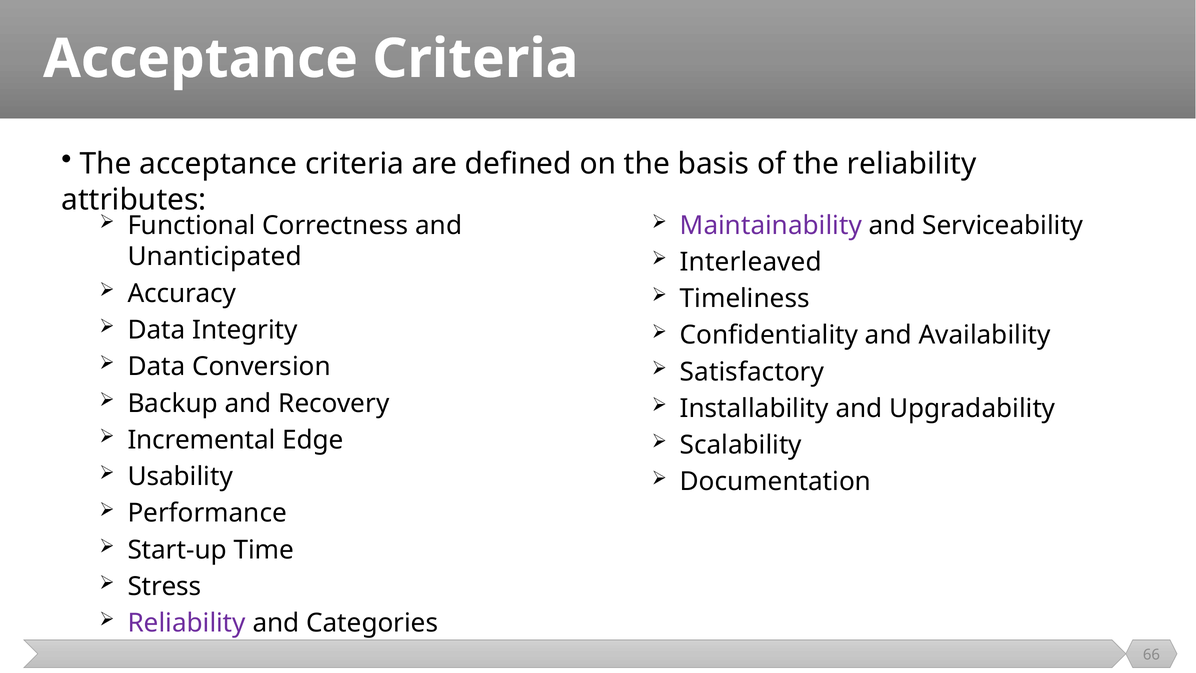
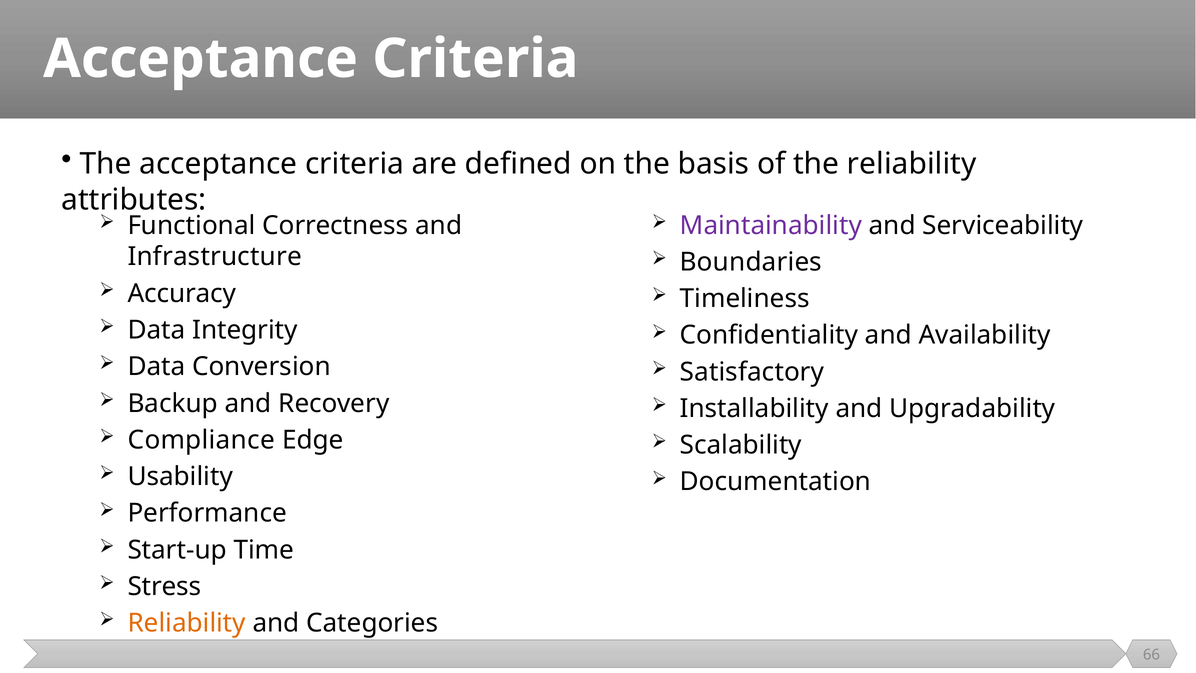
Unanticipated: Unanticipated -> Infrastructure
Interleaved: Interleaved -> Boundaries
Incremental: Incremental -> Compliance
Reliability at (187, 623) colour: purple -> orange
